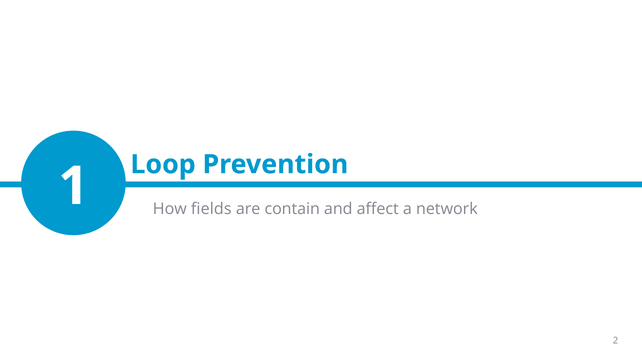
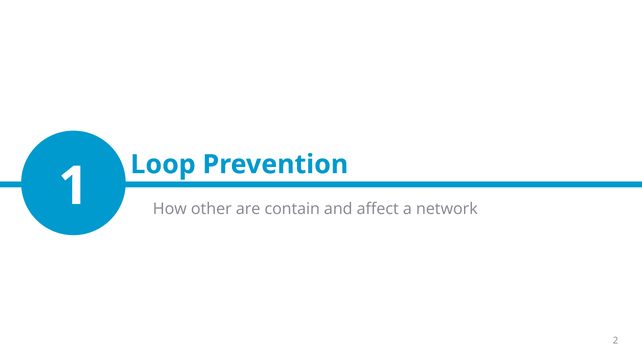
fields: fields -> other
